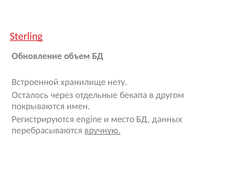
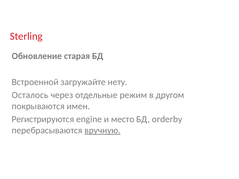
Sterling underline: present -> none
объем: объем -> старая
хранилище: хранилище -> загружайте
бекапа: бекапа -> режим
данных: данных -> orderby
